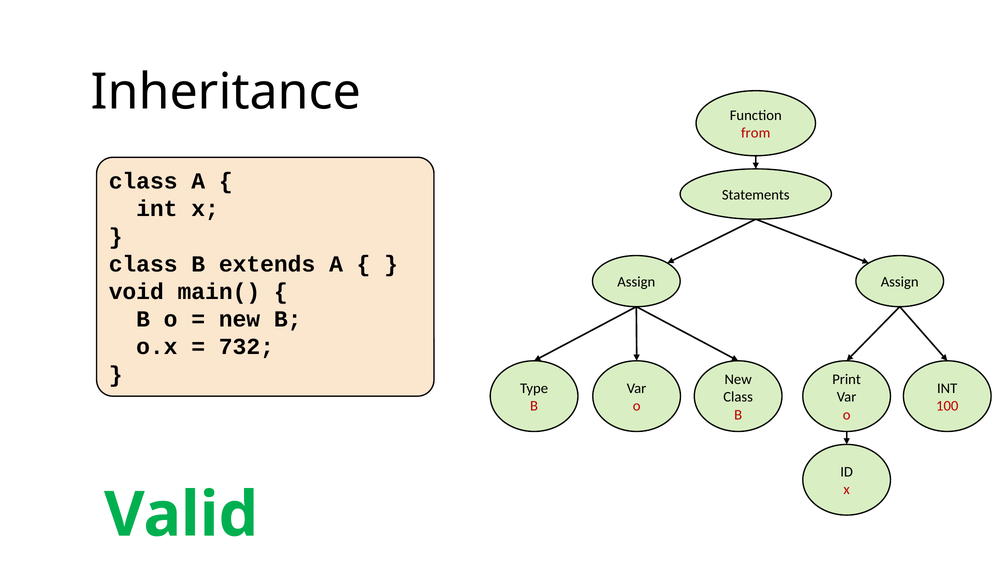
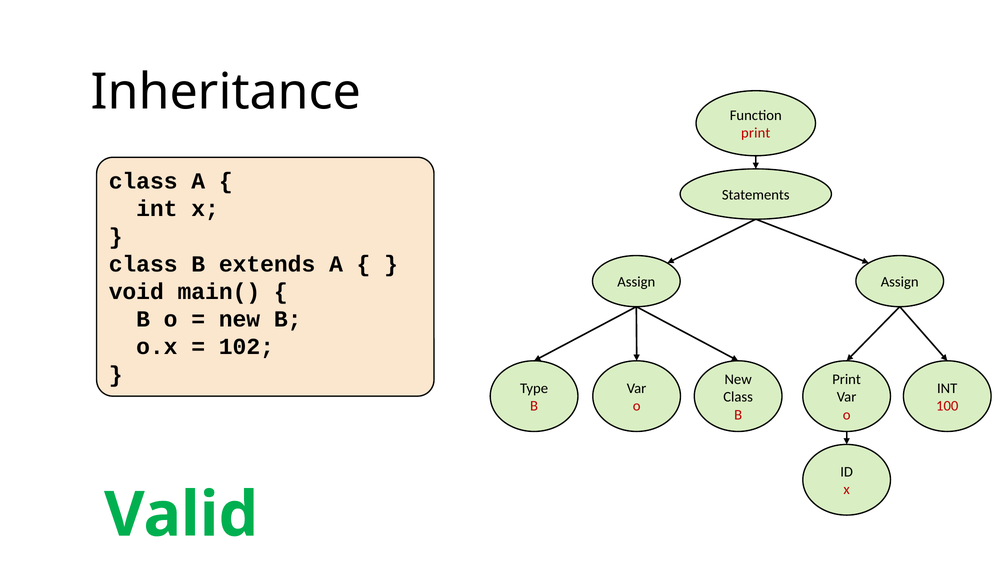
from at (756, 133): from -> print
732: 732 -> 102
